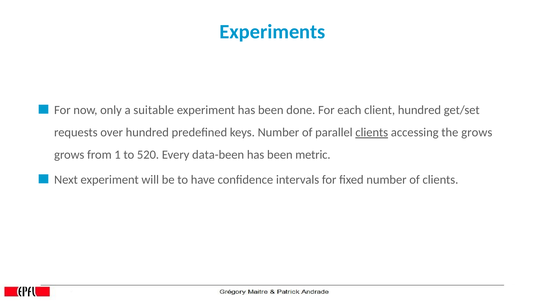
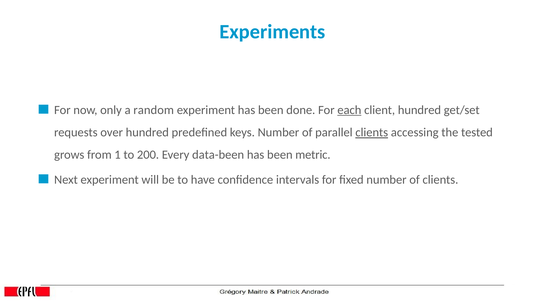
suitable: suitable -> random
each underline: none -> present
the grows: grows -> tested
520: 520 -> 200
